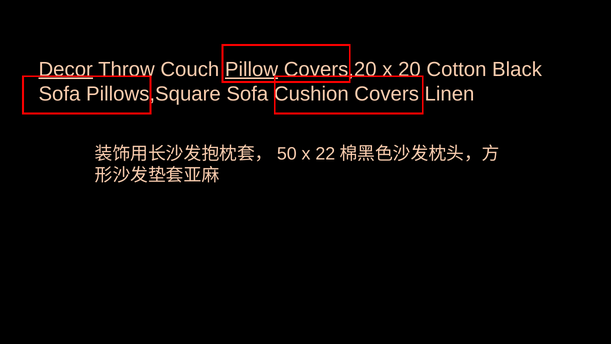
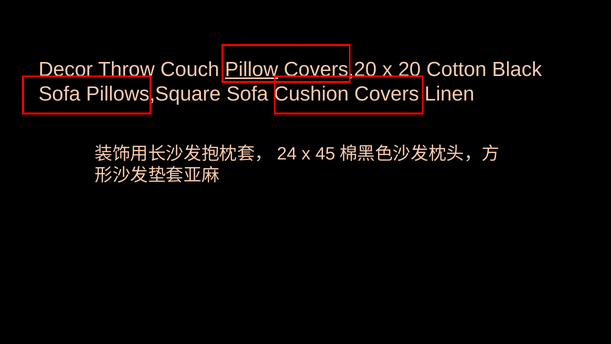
Decor underline: present -> none
50: 50 -> 24
22: 22 -> 45
